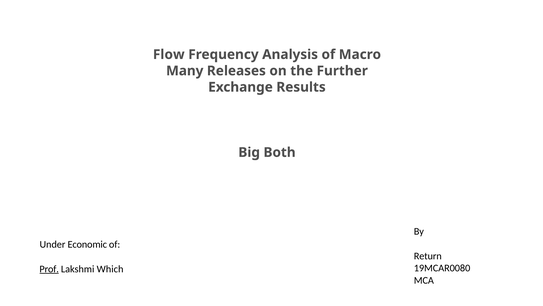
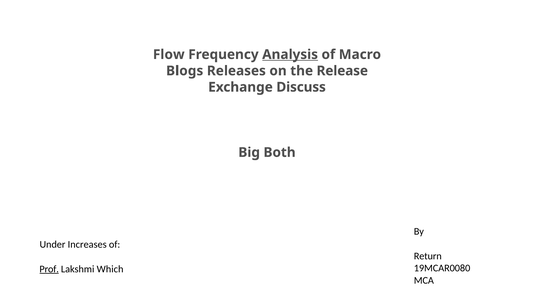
Analysis underline: none -> present
Many: Many -> Blogs
Further: Further -> Release
Results: Results -> Discuss
Economic: Economic -> Increases
